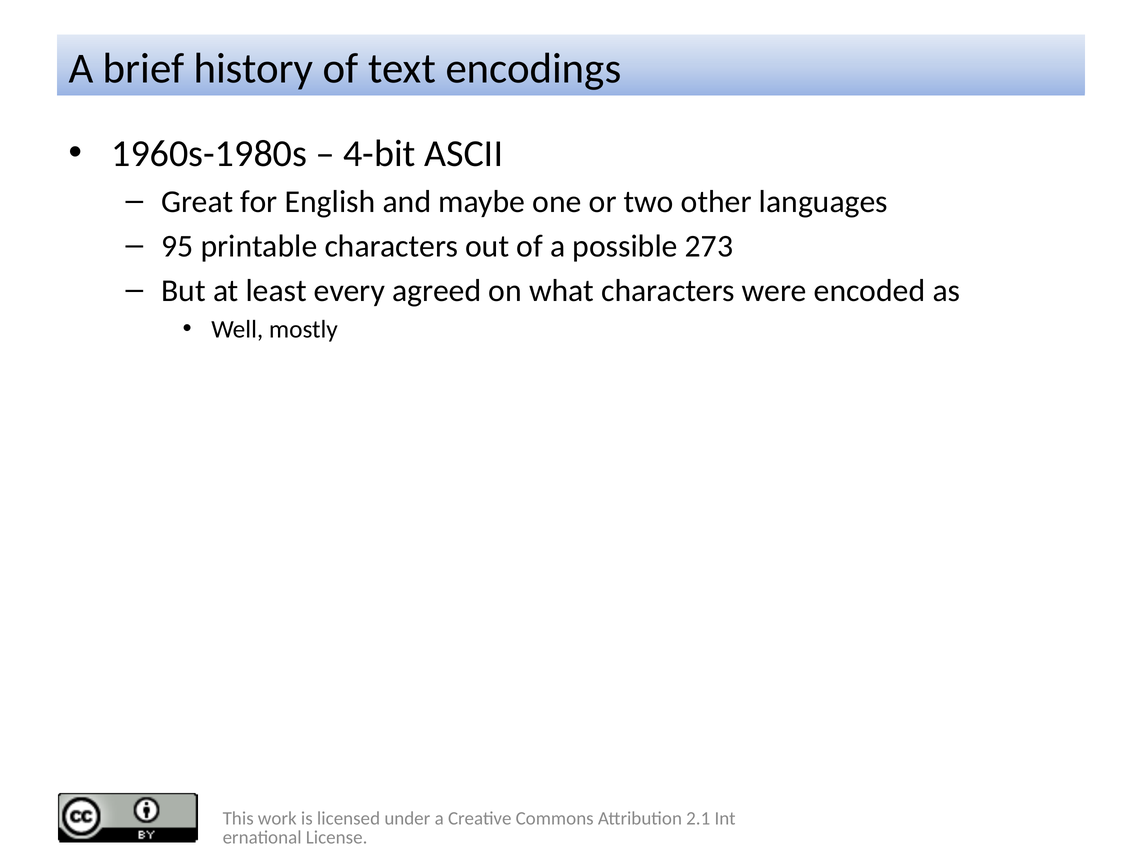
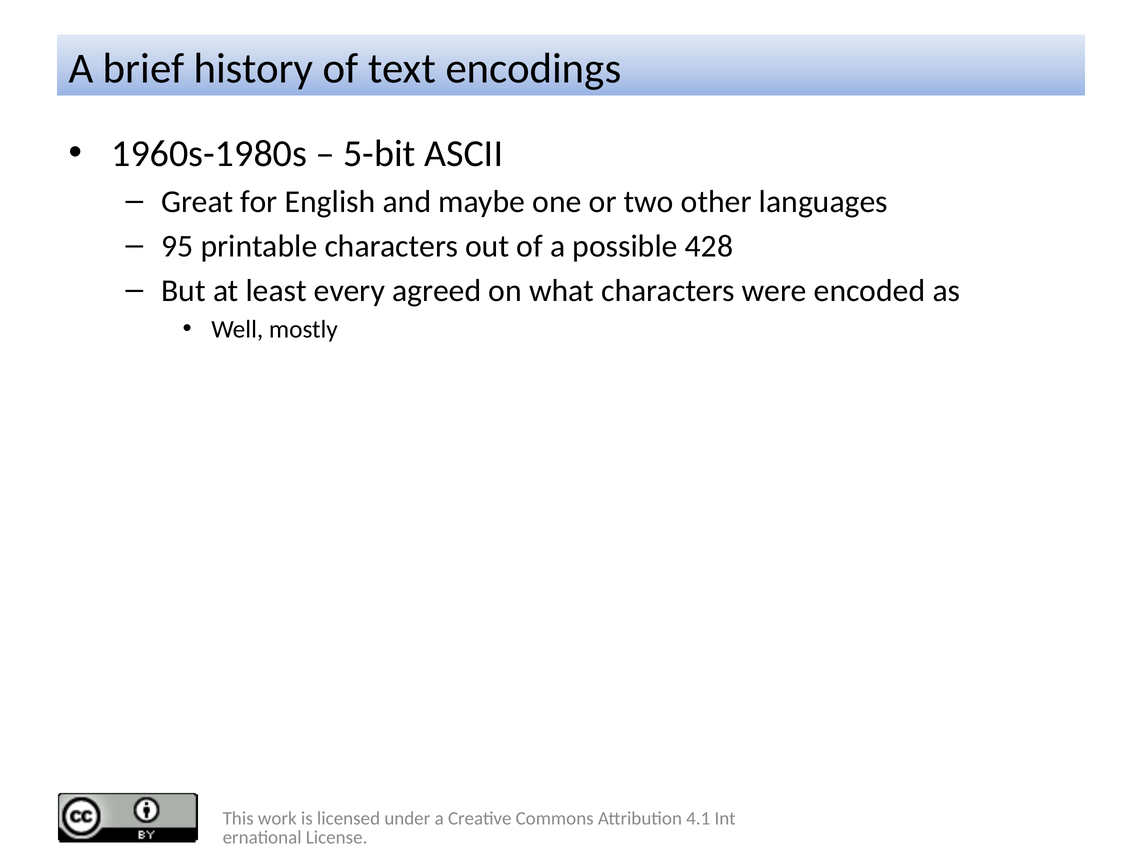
4-bit: 4-bit -> 5-bit
273: 273 -> 428
2.1: 2.1 -> 4.1
